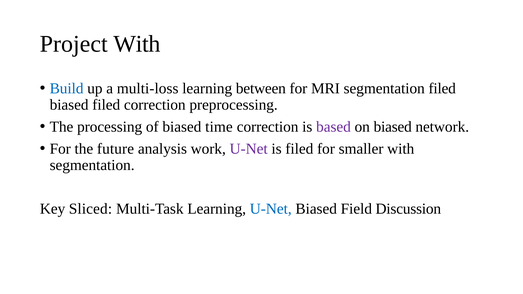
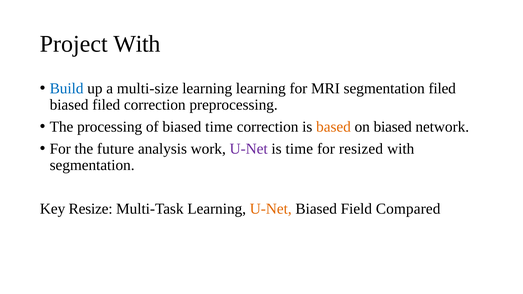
multi-loss: multi-loss -> multi-size
learning between: between -> learning
based colour: purple -> orange
is filed: filed -> time
smaller: smaller -> resized
Sliced: Sliced -> Resize
U-Net at (271, 209) colour: blue -> orange
Discussion: Discussion -> Compared
